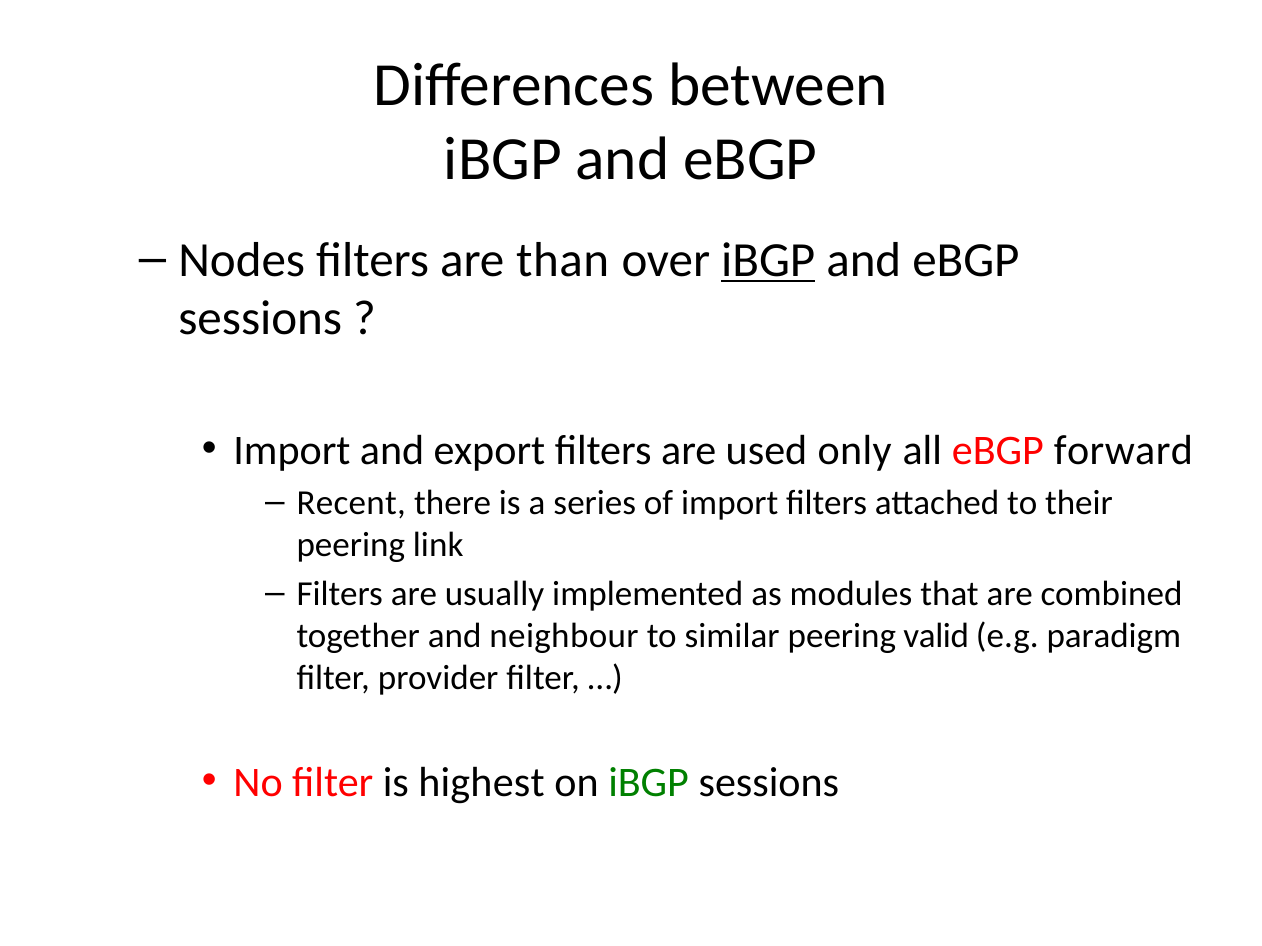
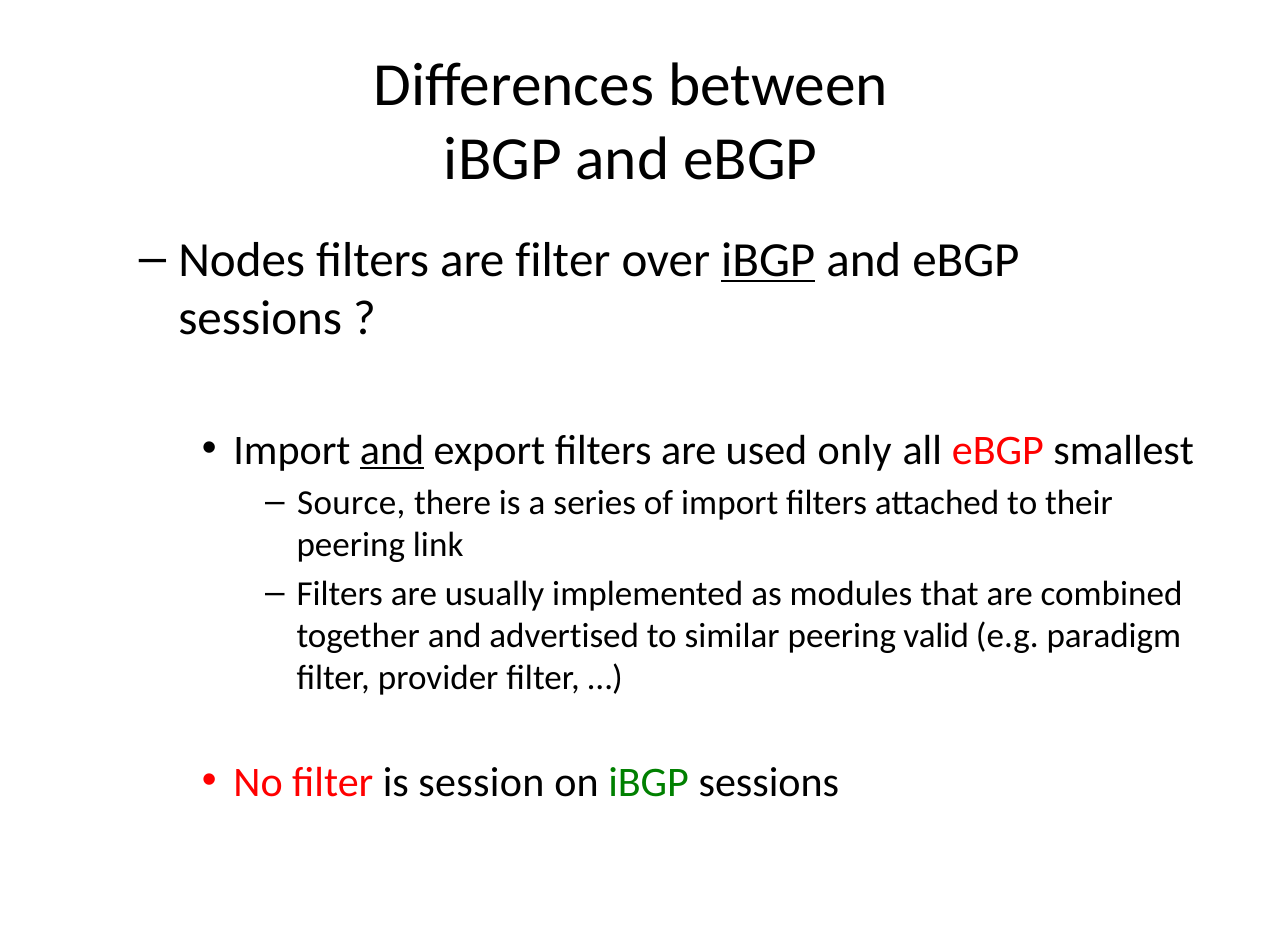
are than: than -> filter
and at (392, 450) underline: none -> present
forward: forward -> smallest
Recent: Recent -> Source
neighbour: neighbour -> advertised
highest: highest -> session
